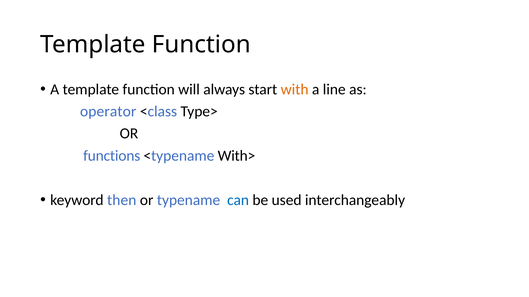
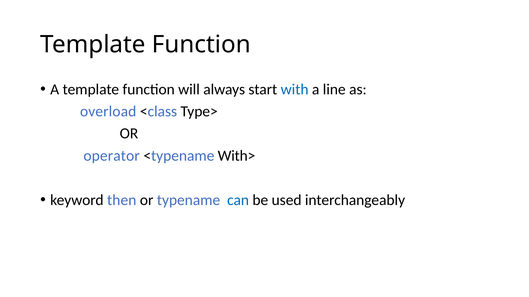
with colour: orange -> blue
operator: operator -> overload
functions: functions -> operator
